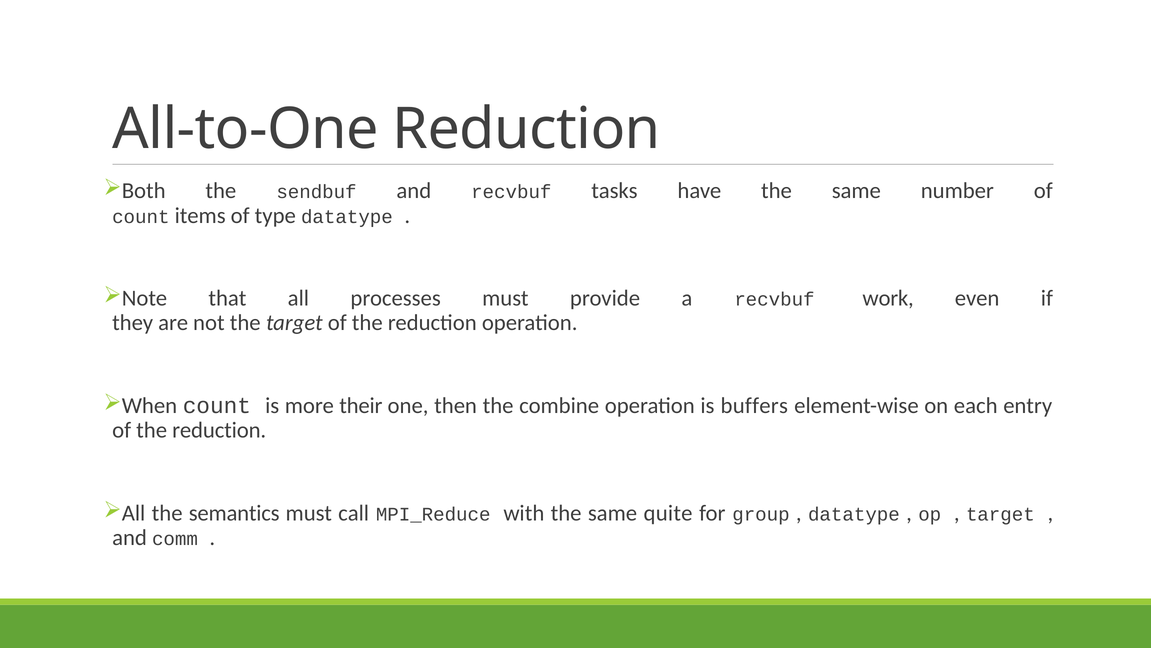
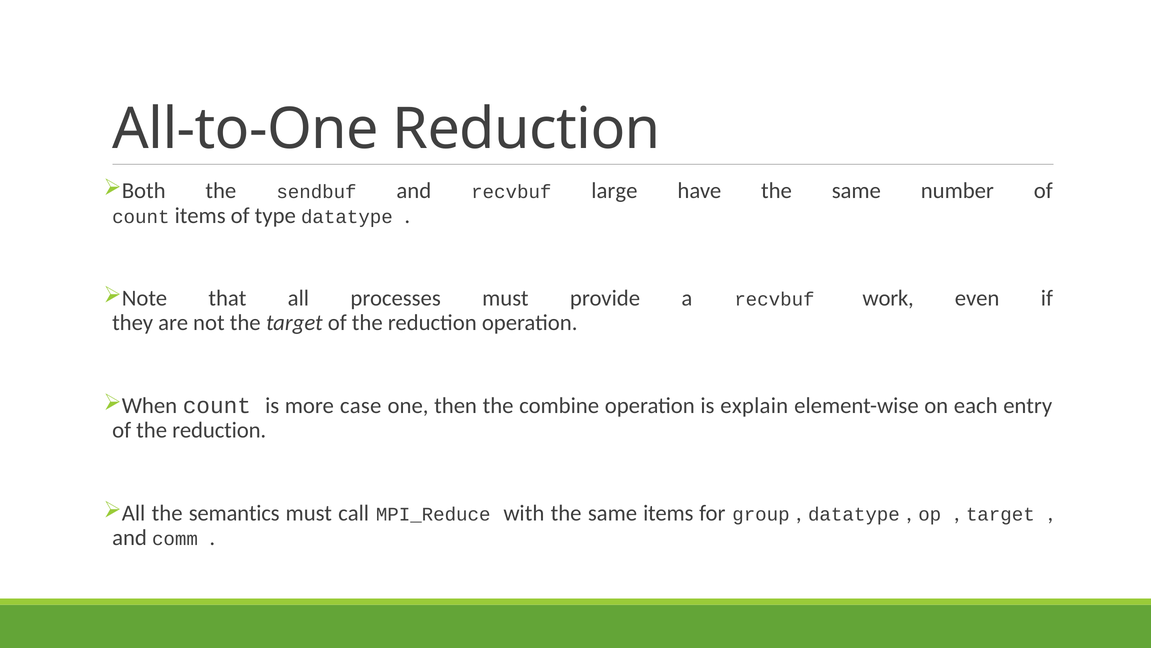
tasks: tasks -> large
their: their -> case
buffers: buffers -> explain
same quite: quite -> items
